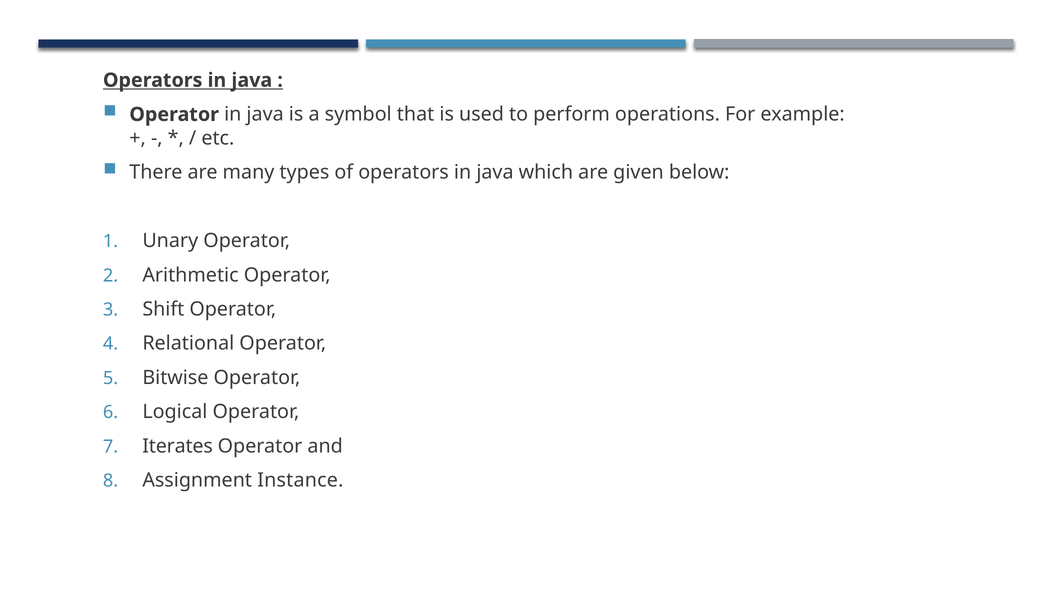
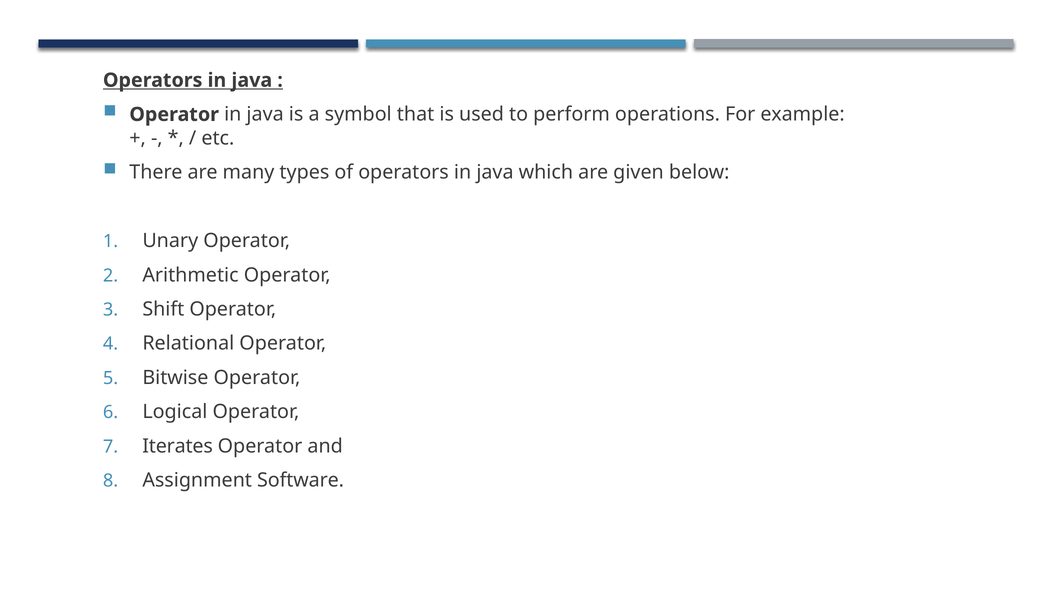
Instance: Instance -> Software
